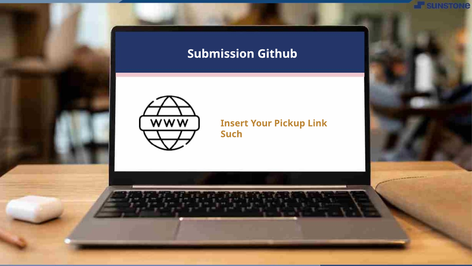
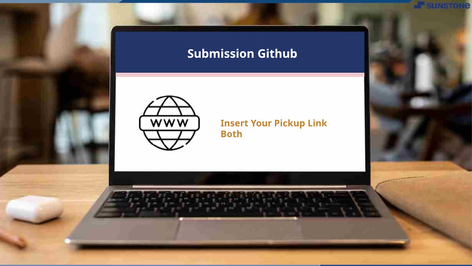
Such: Such -> Both
